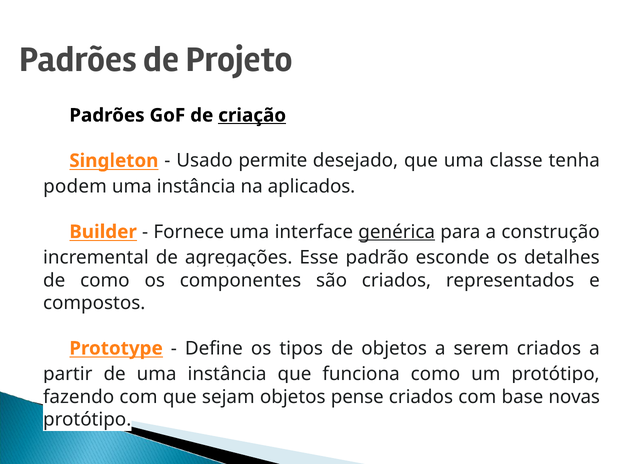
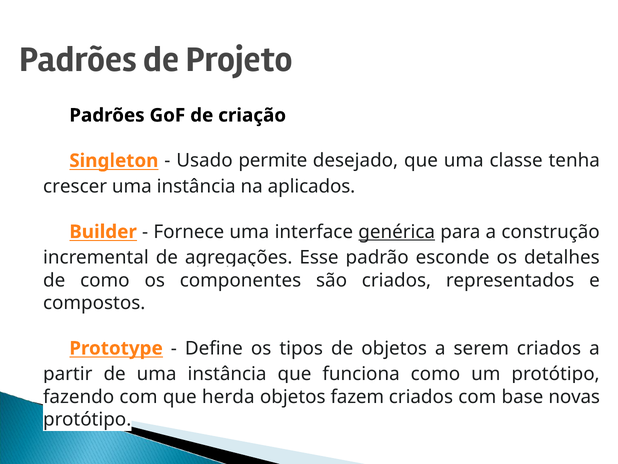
criação underline: present -> none
podem: podem -> crescer
sejam: sejam -> herda
pense: pense -> fazem
